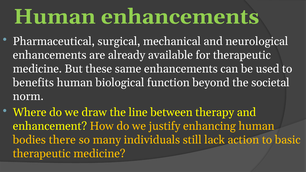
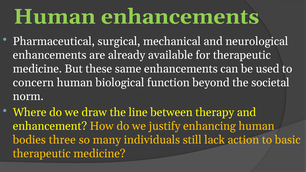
benefits: benefits -> concern
there: there -> three
